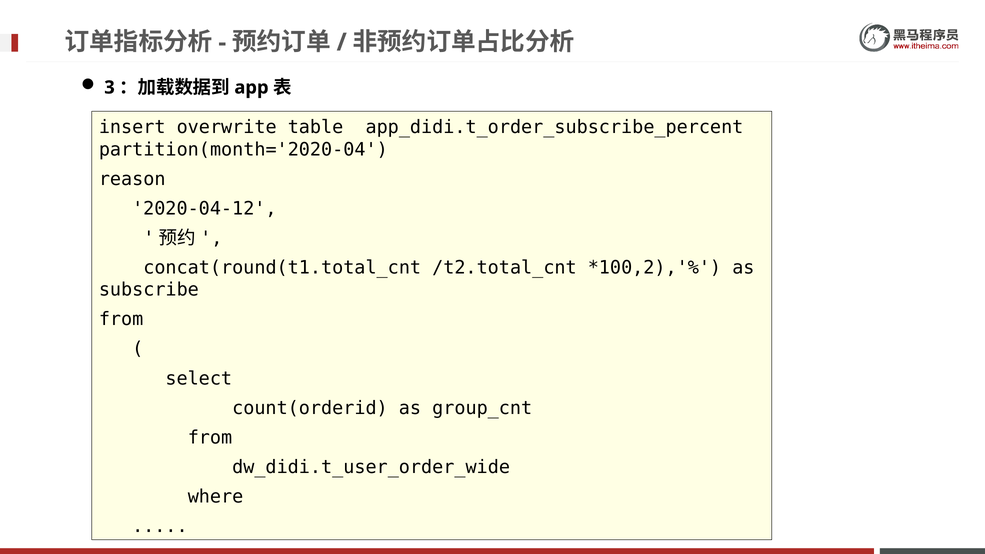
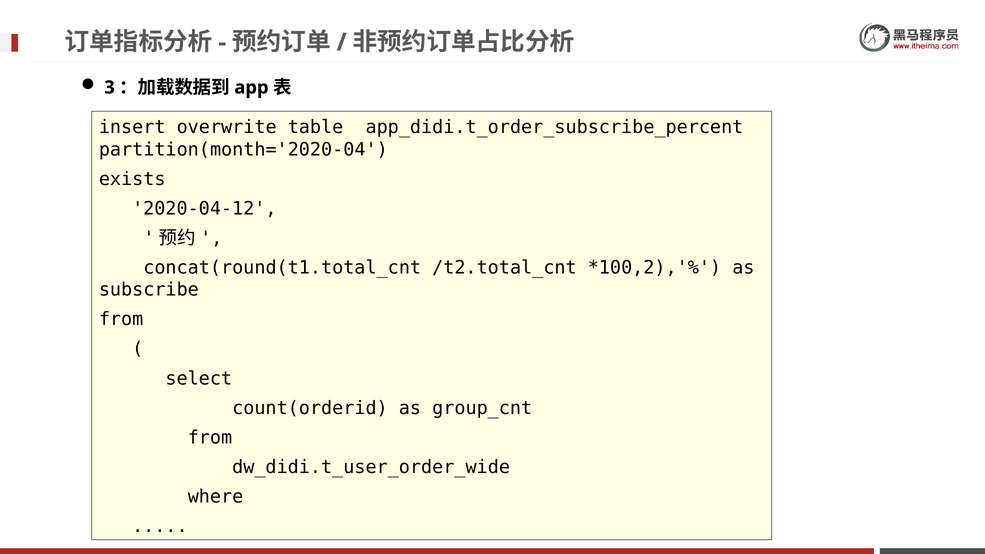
reason: reason -> exists
